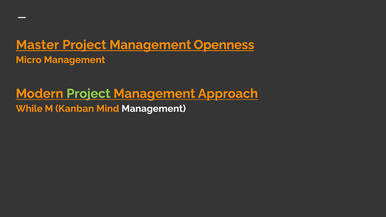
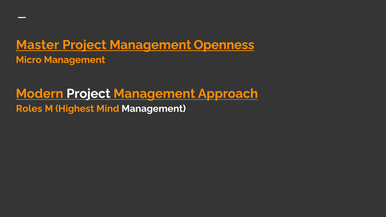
Project at (88, 94) colour: light green -> white
While: While -> Roles
Kanban: Kanban -> Highest
